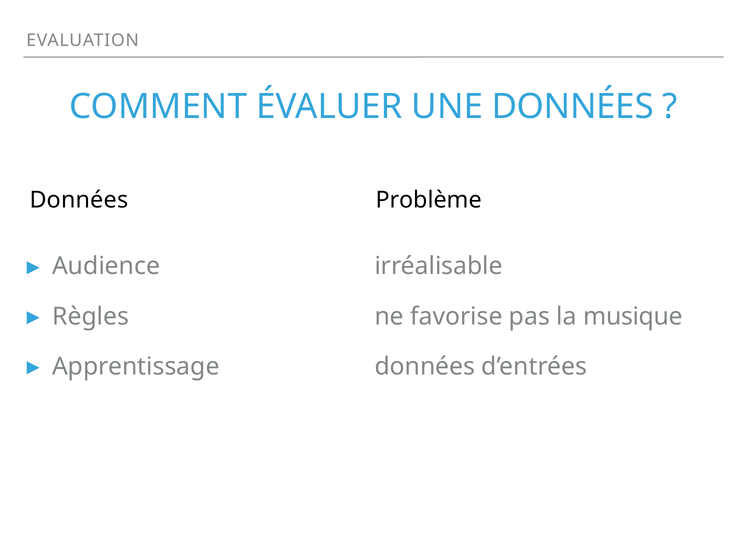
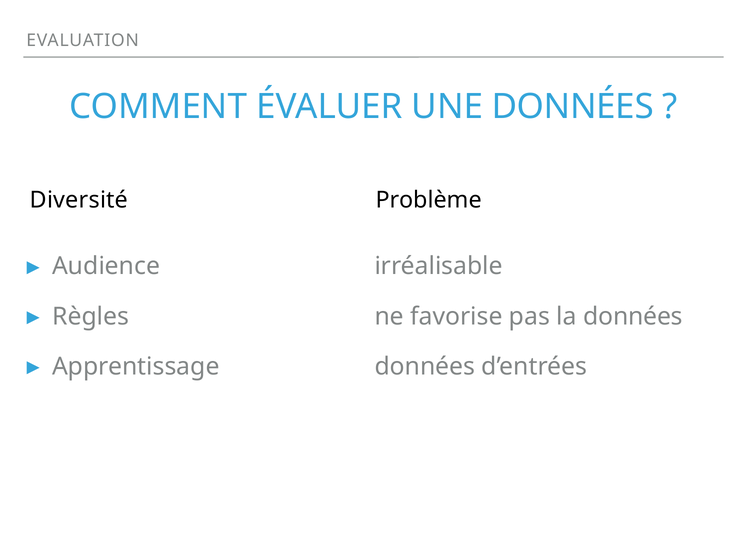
Données at (79, 200): Données -> Diversité
la musique: musique -> données
